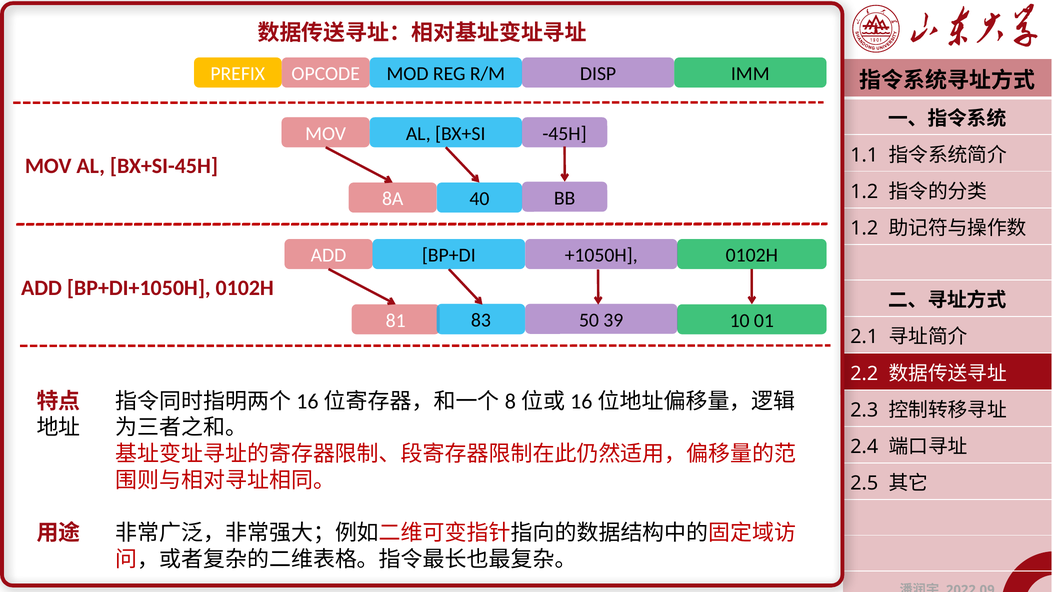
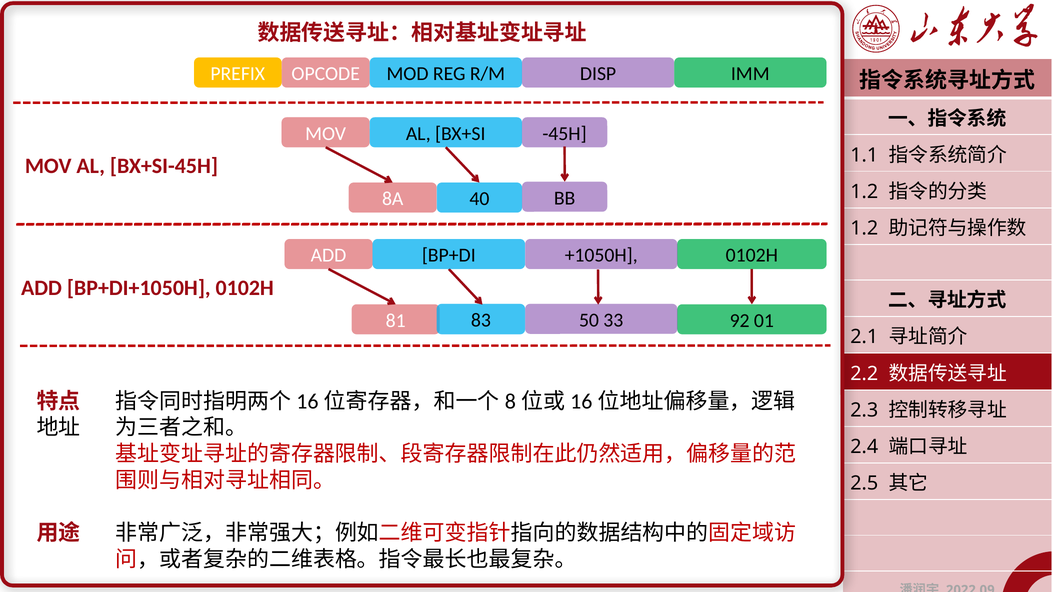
39: 39 -> 33
10: 10 -> 92
